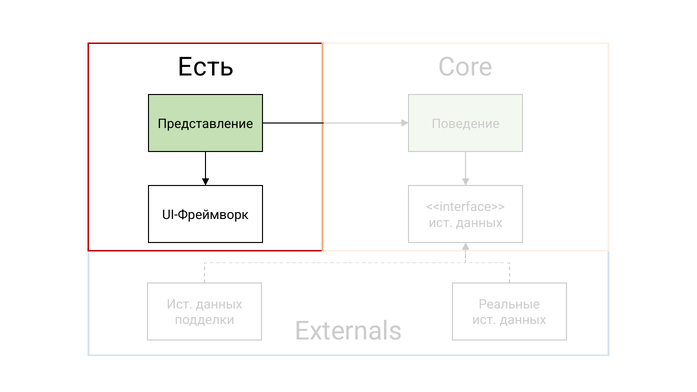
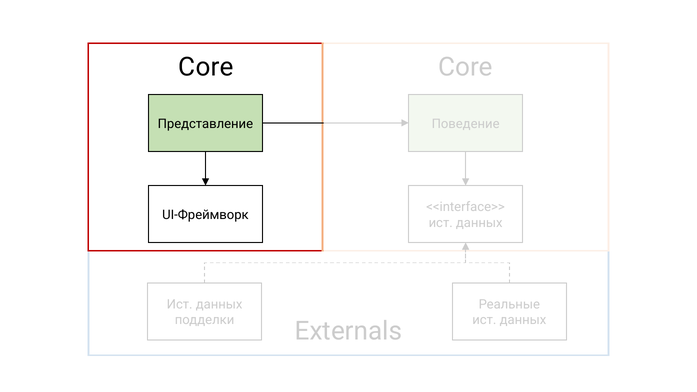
Есть at (206, 67): Есть -> Core
